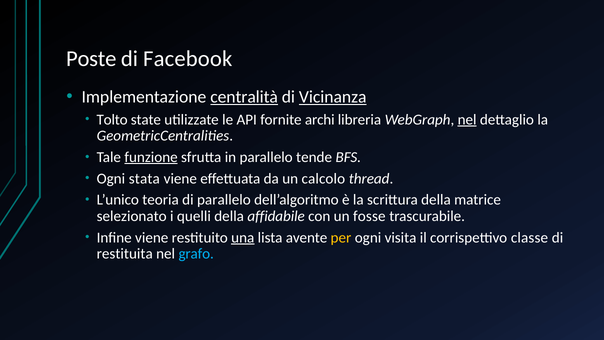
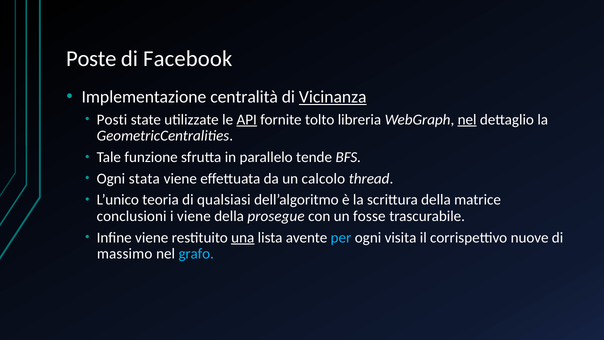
centralità underline: present -> none
Tolto: Tolto -> Posti
API underline: none -> present
archi: archi -> tolto
funzione underline: present -> none
di parallelo: parallelo -> qualsiasi
selezionato: selezionato -> conclusioni
i quelli: quelli -> viene
affidabile: affidabile -> prosegue
per colour: yellow -> light blue
classe: classe -> nuove
restituita: restituita -> massimo
